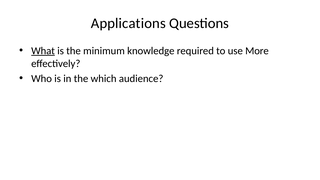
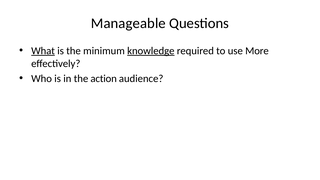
Applications: Applications -> Manageable
knowledge underline: none -> present
which: which -> action
